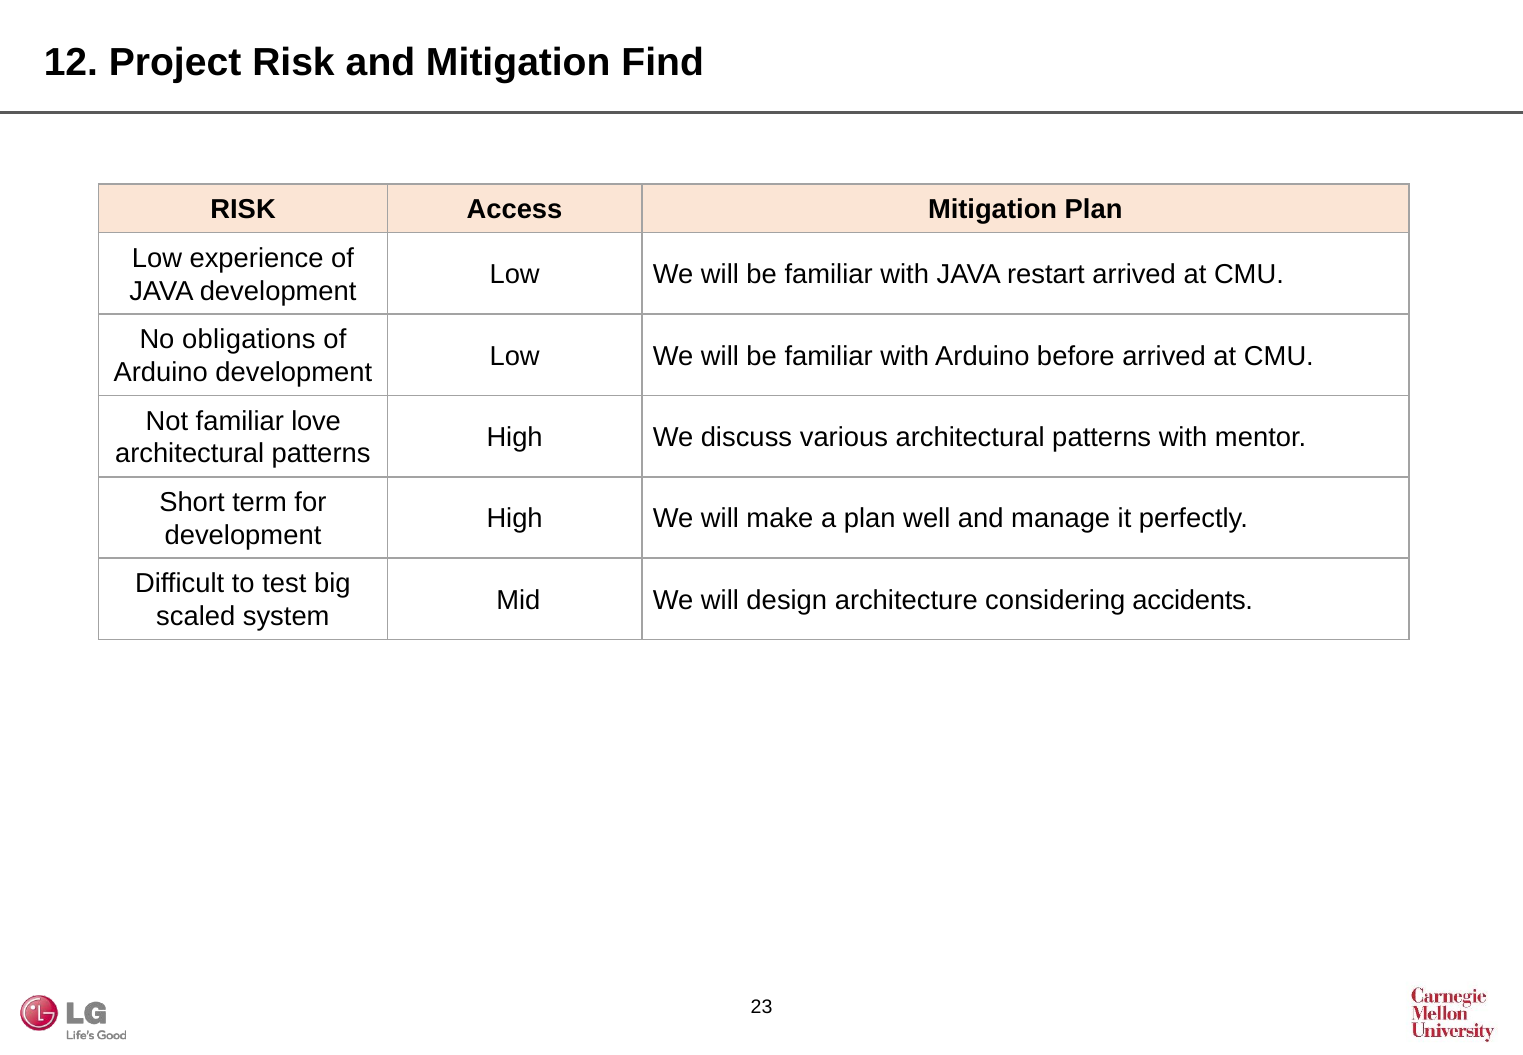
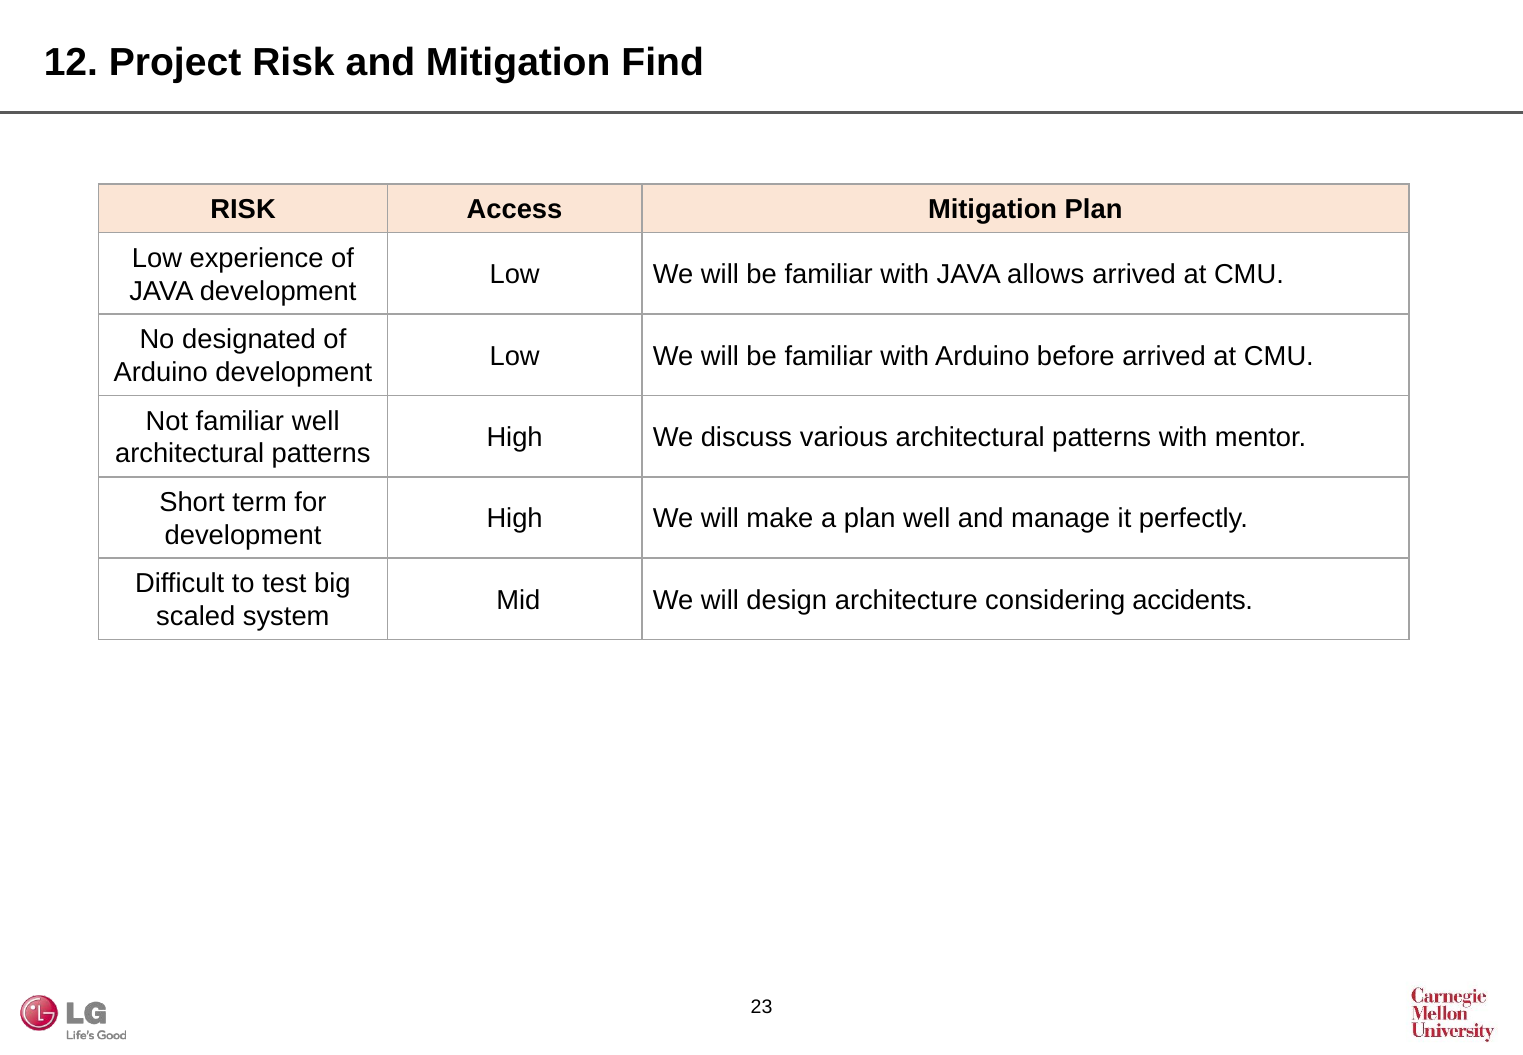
restart: restart -> allows
obligations: obligations -> designated
familiar love: love -> well
